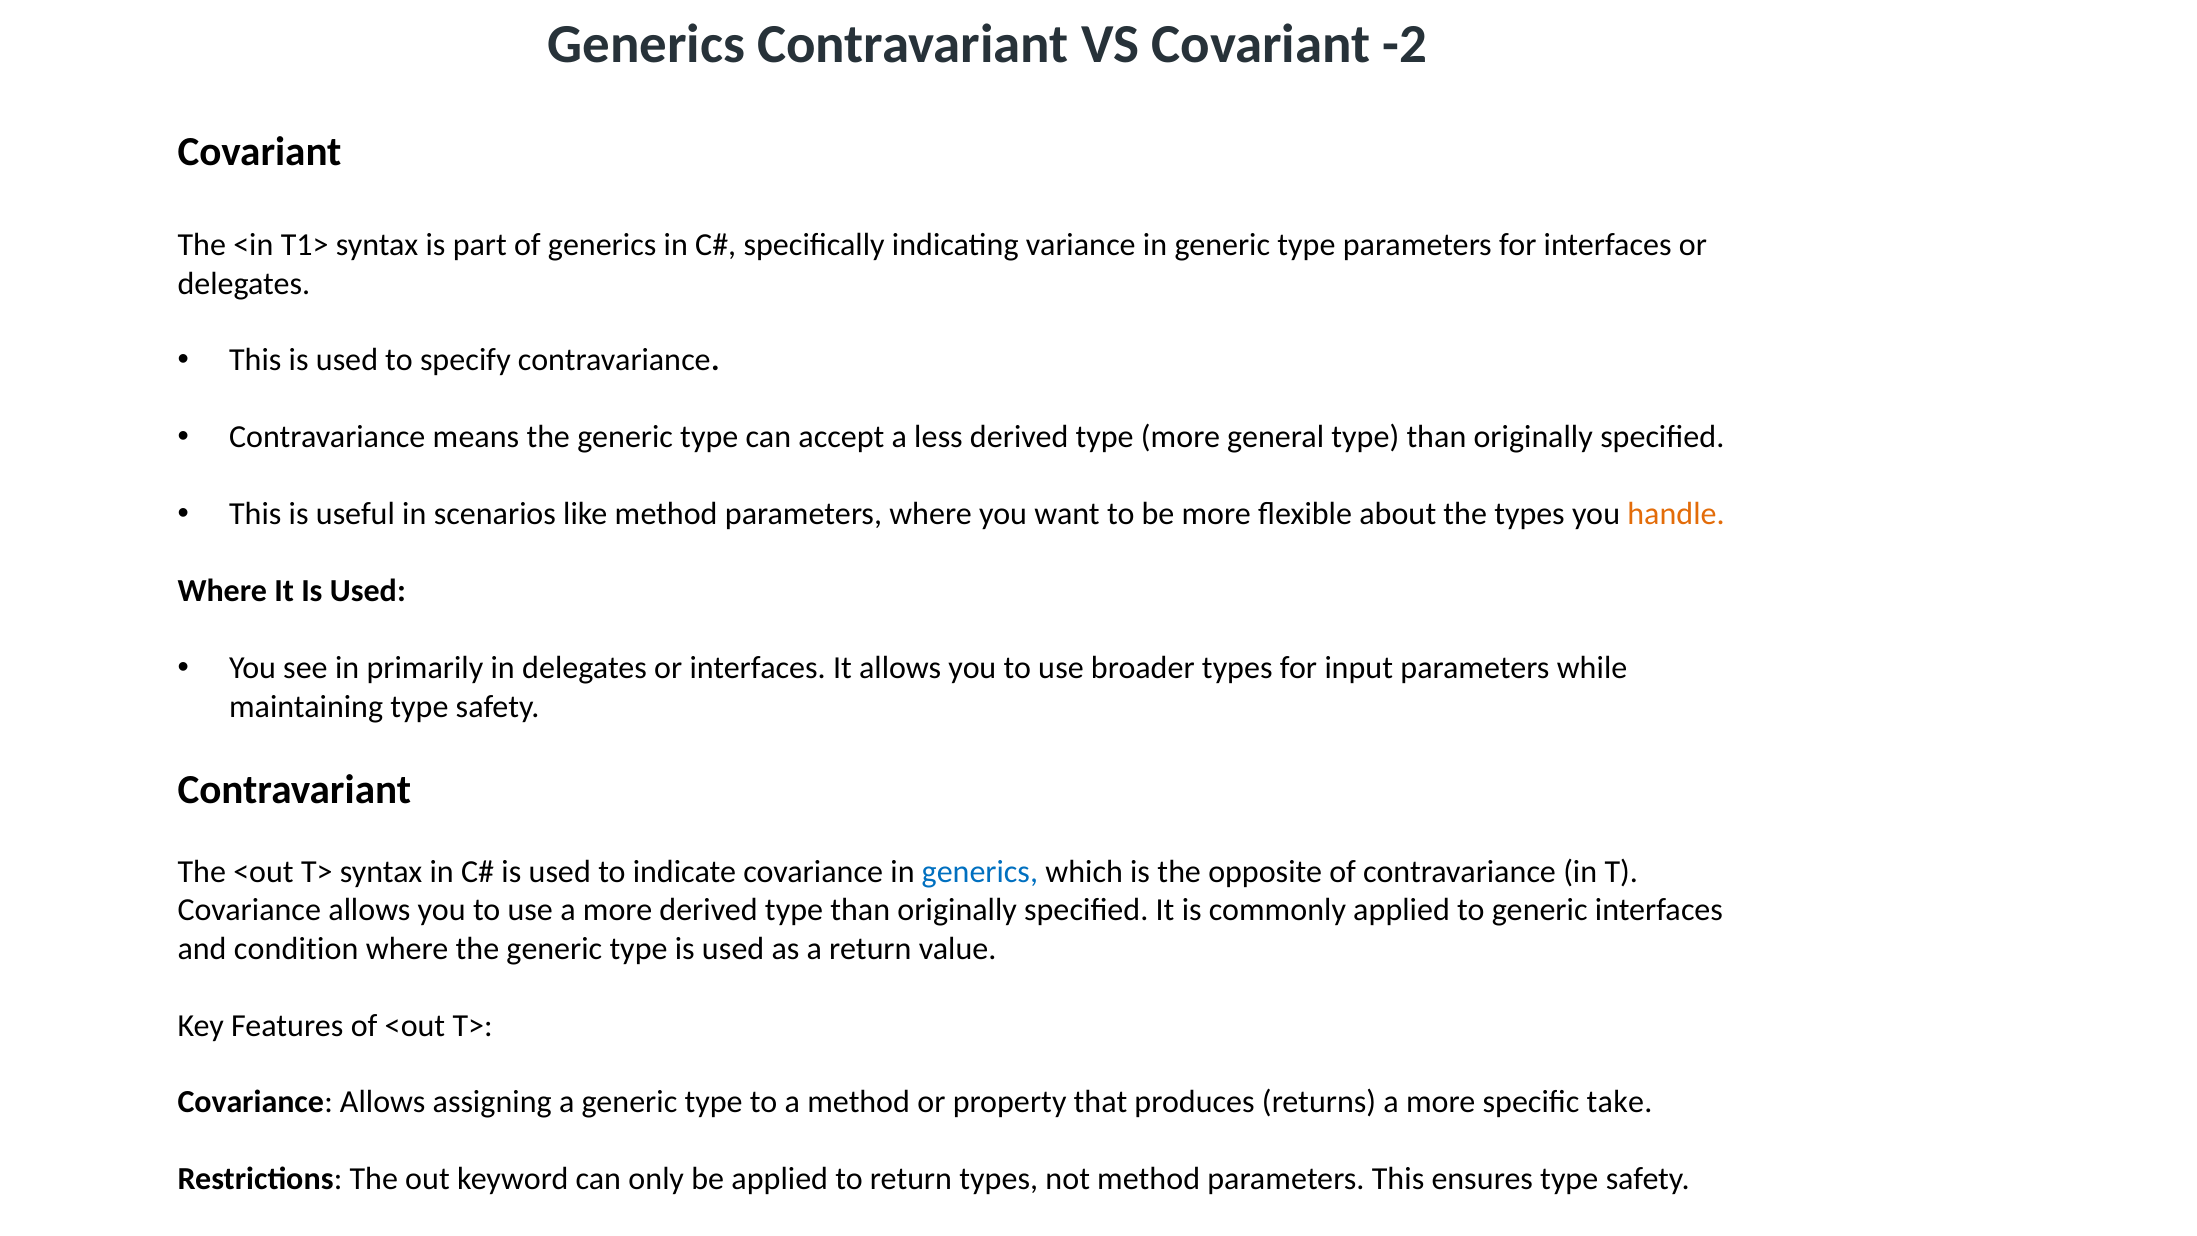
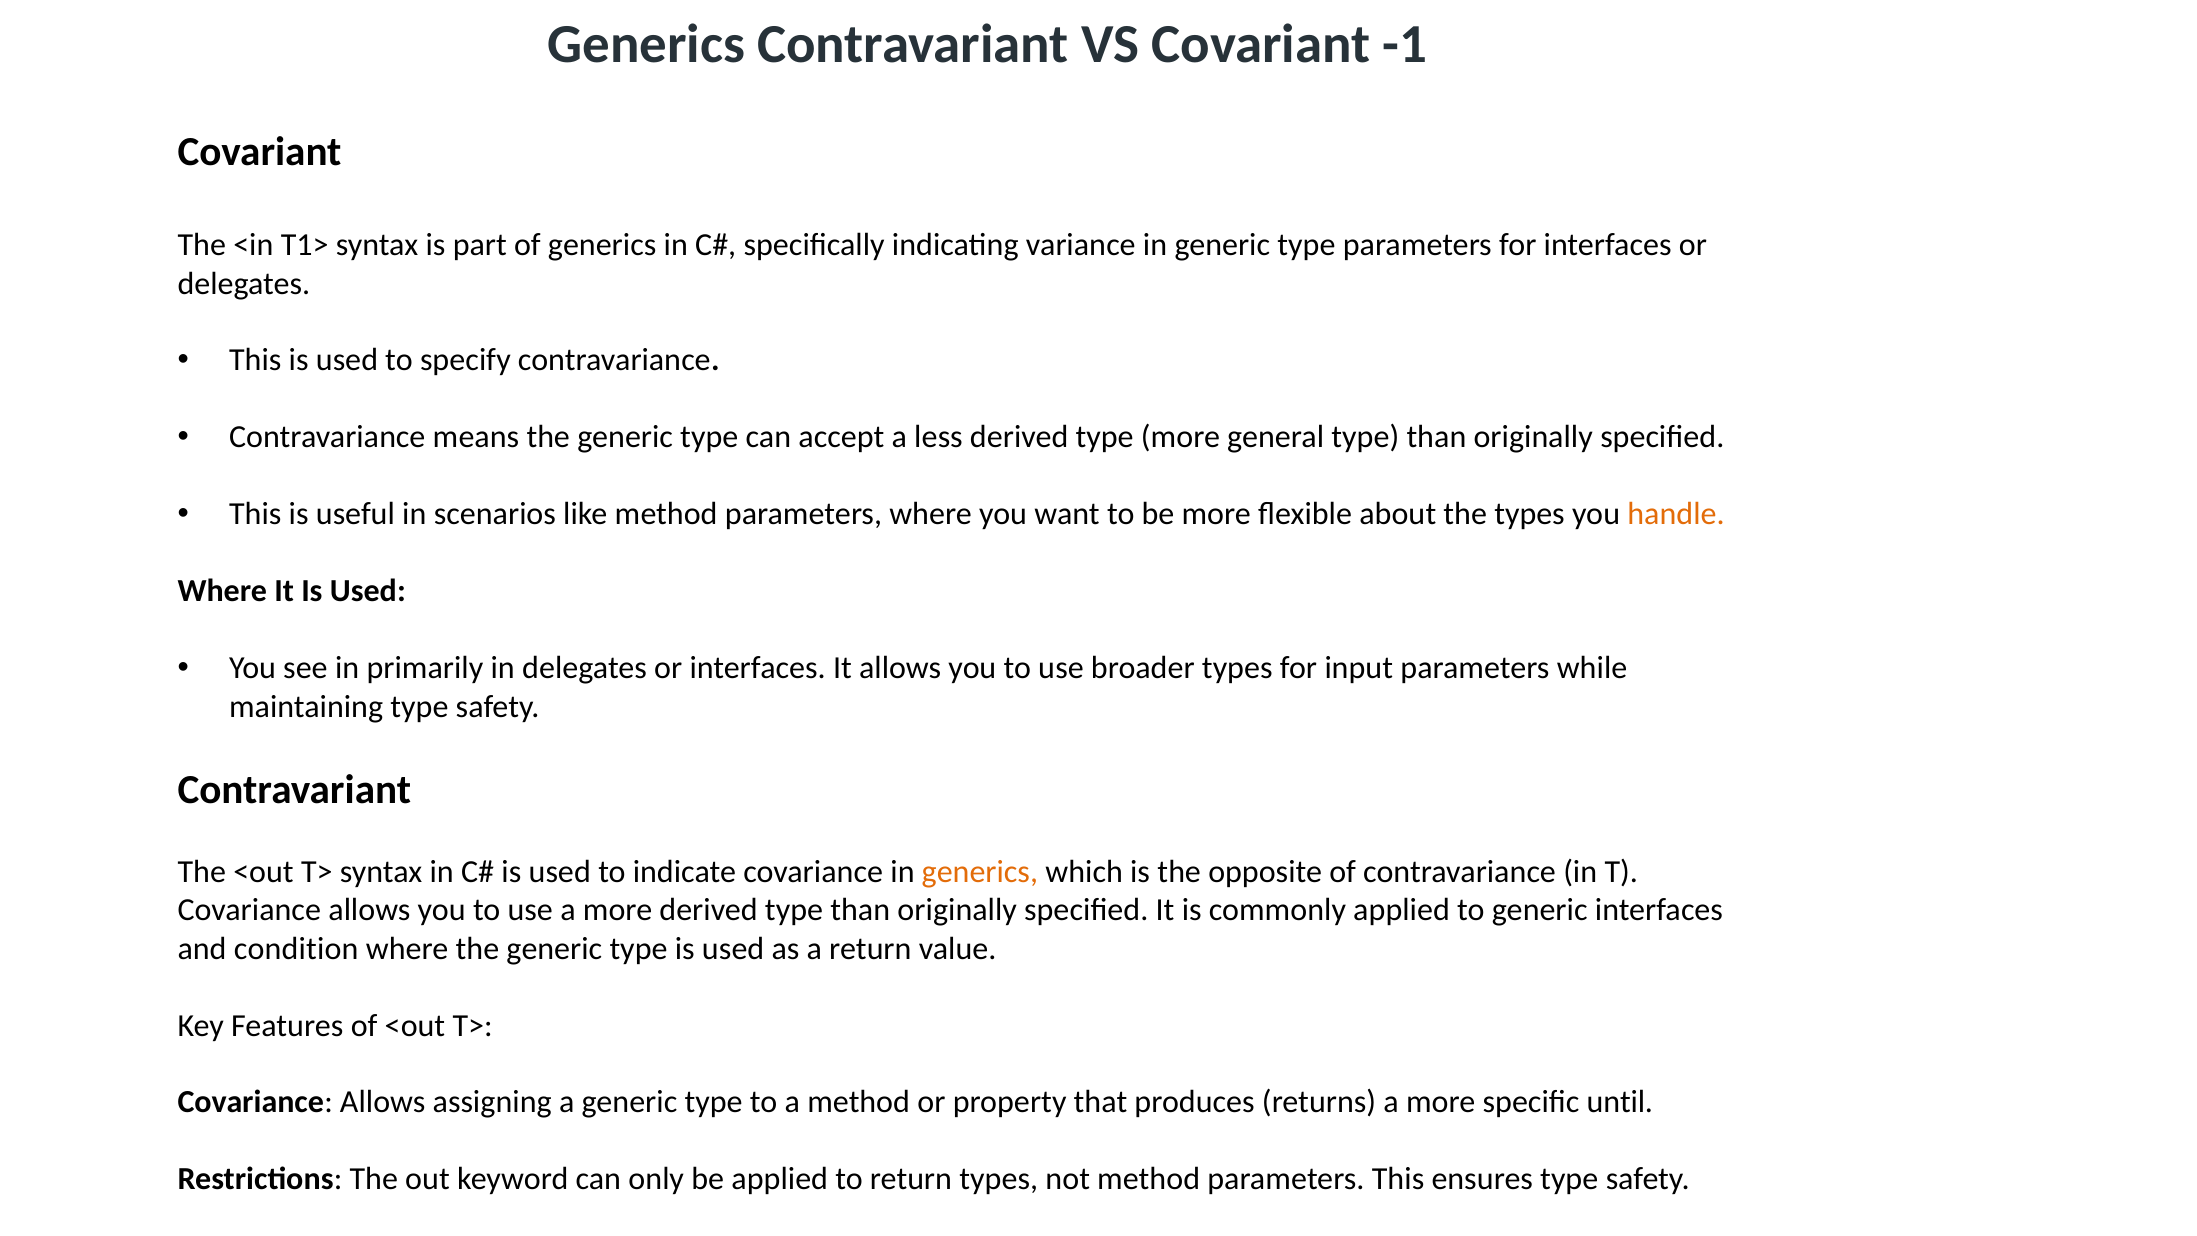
-2: -2 -> -1
generics at (980, 871) colour: blue -> orange
take: take -> until
